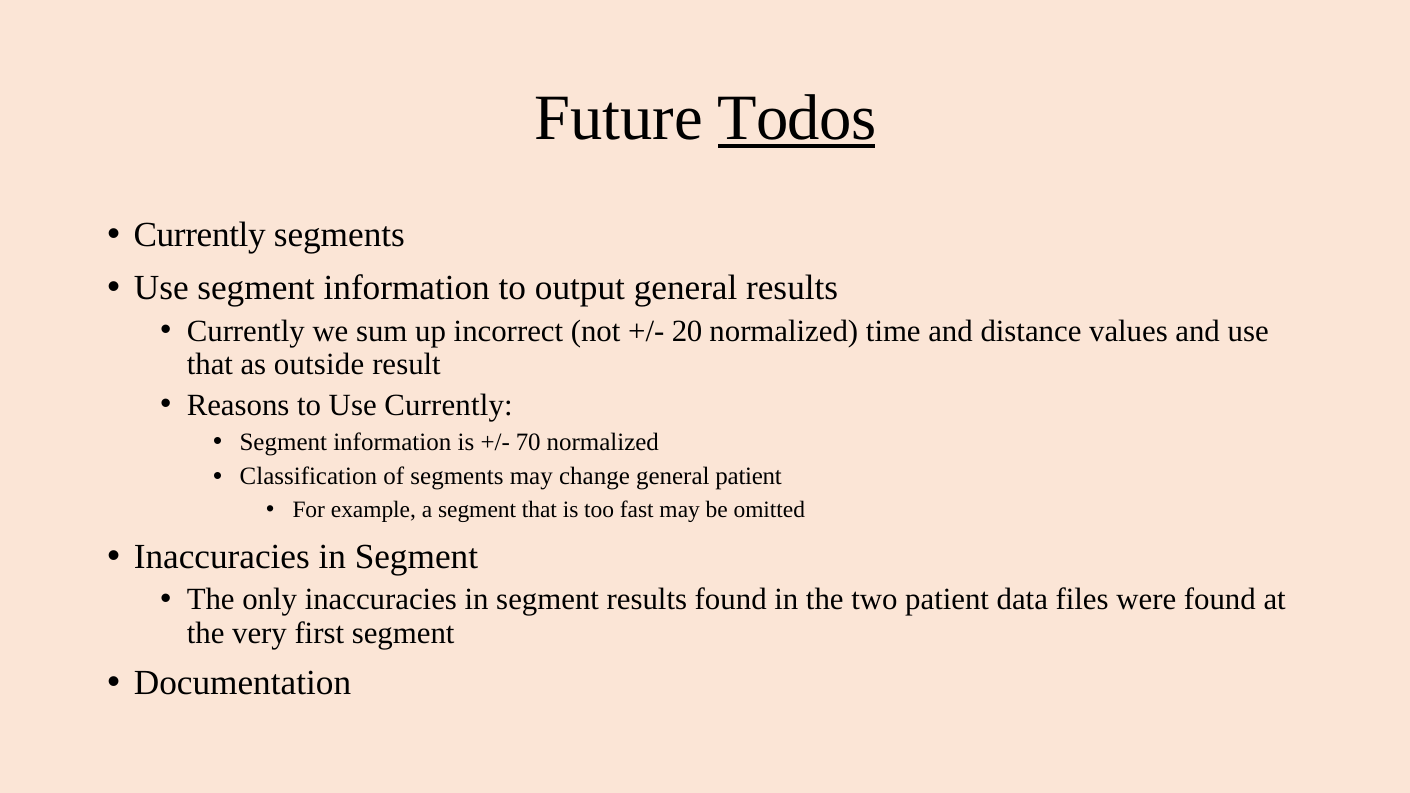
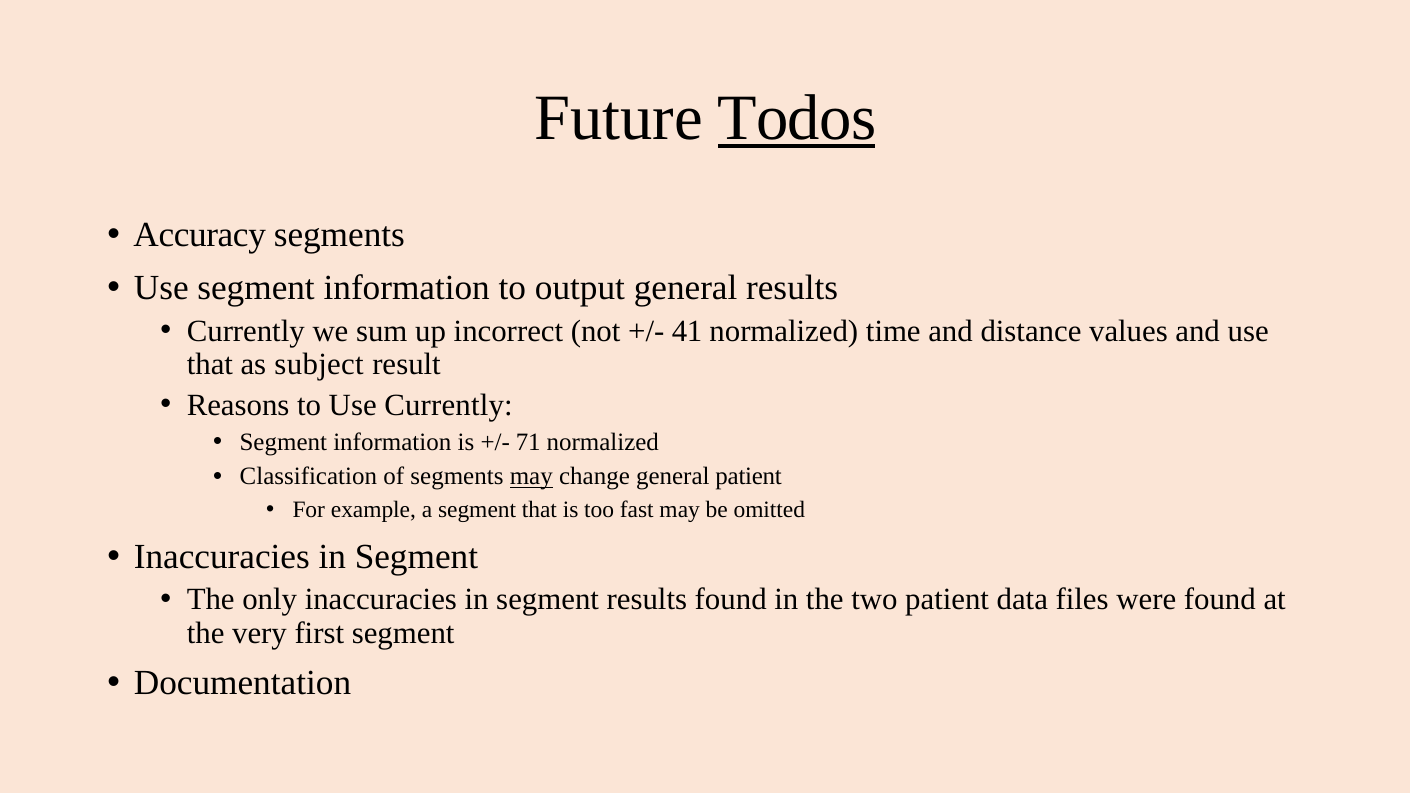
Currently at (200, 235): Currently -> Accuracy
20: 20 -> 41
outside: outside -> subject
70: 70 -> 71
may at (531, 477) underline: none -> present
